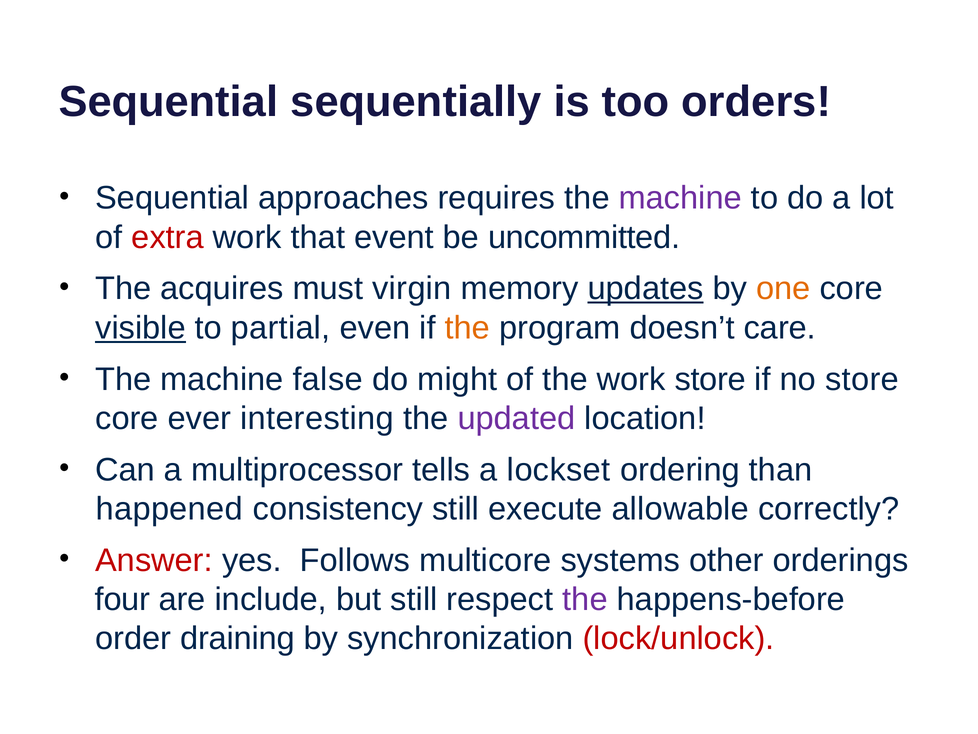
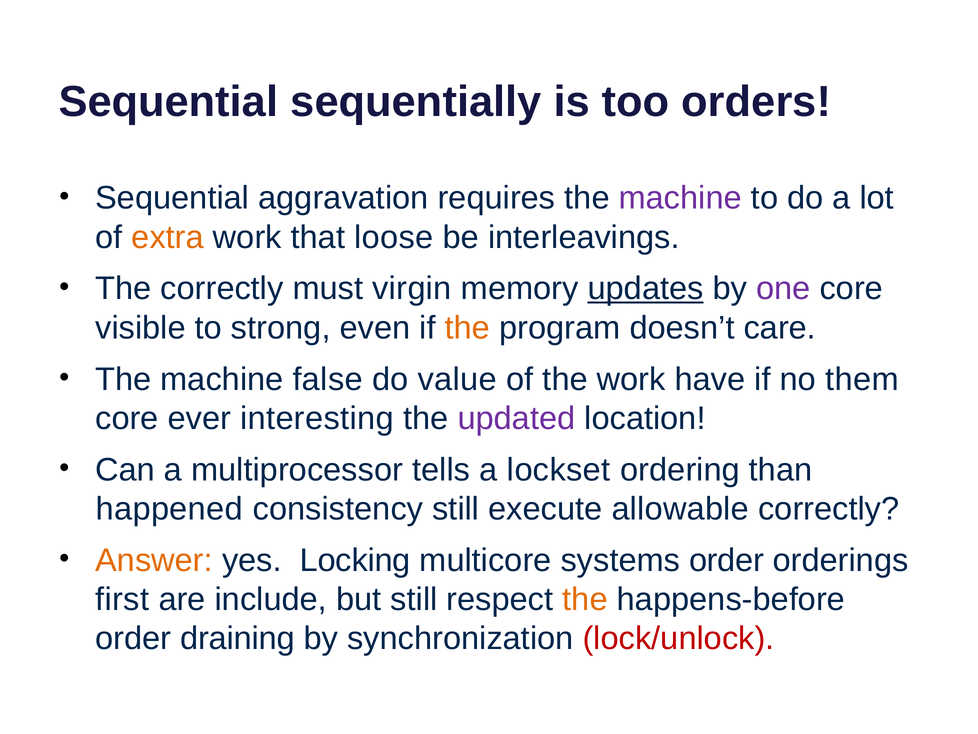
approaches: approaches -> aggravation
extra colour: red -> orange
event: event -> loose
uncommitted: uncommitted -> interleavings
The acquires: acquires -> correctly
one colour: orange -> purple
visible underline: present -> none
partial: partial -> strong
might: might -> value
work store: store -> have
no store: store -> them
Answer colour: red -> orange
Follows: Follows -> Locking
systems other: other -> order
four: four -> first
the at (585, 599) colour: purple -> orange
